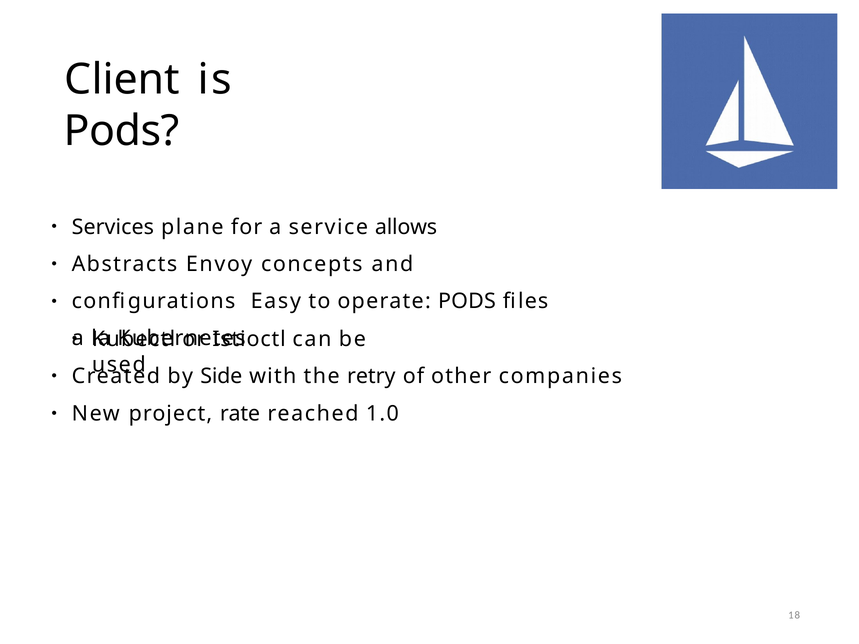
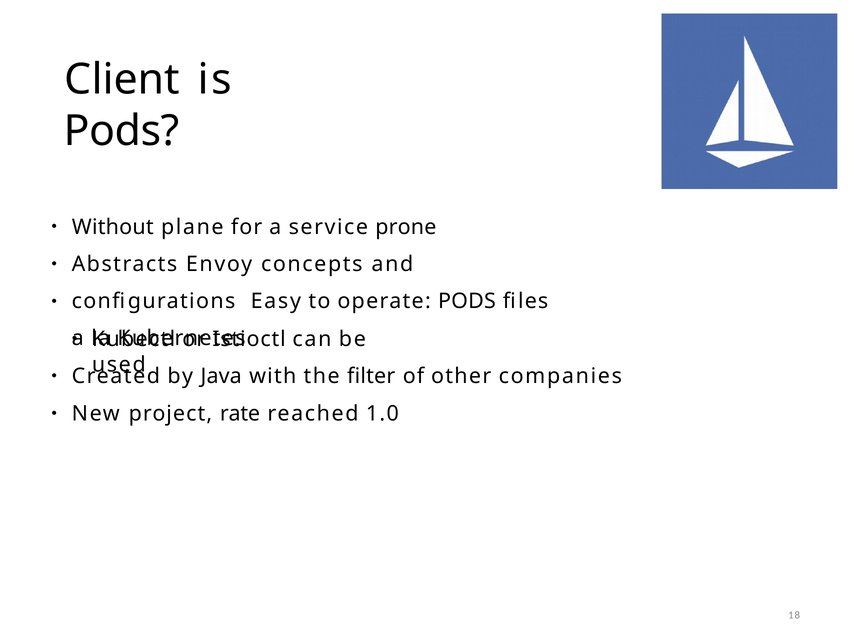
Services: Services -> Without
allows: allows -> prone
Side: Side -> Java
retry: retry -> filter
